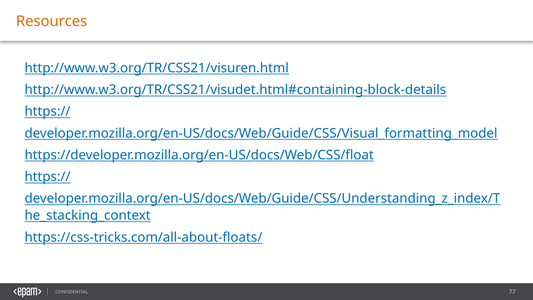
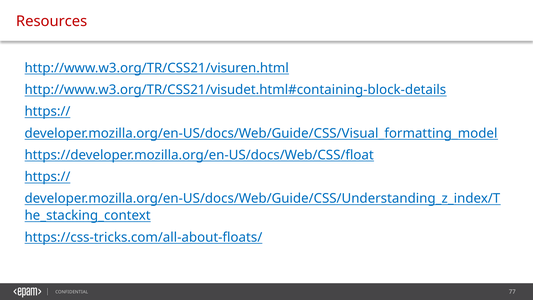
Resources colour: orange -> red
